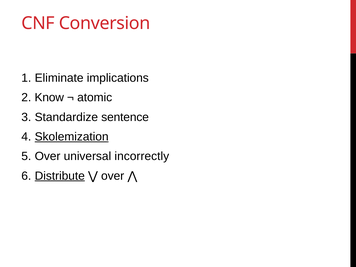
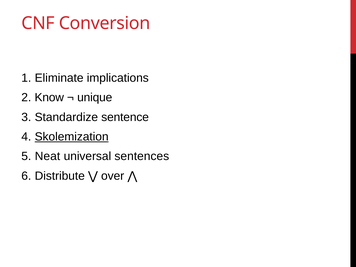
atomic: atomic -> unique
Over at (48, 156): Over -> Neat
incorrectly: incorrectly -> sentences
Distribute underline: present -> none
